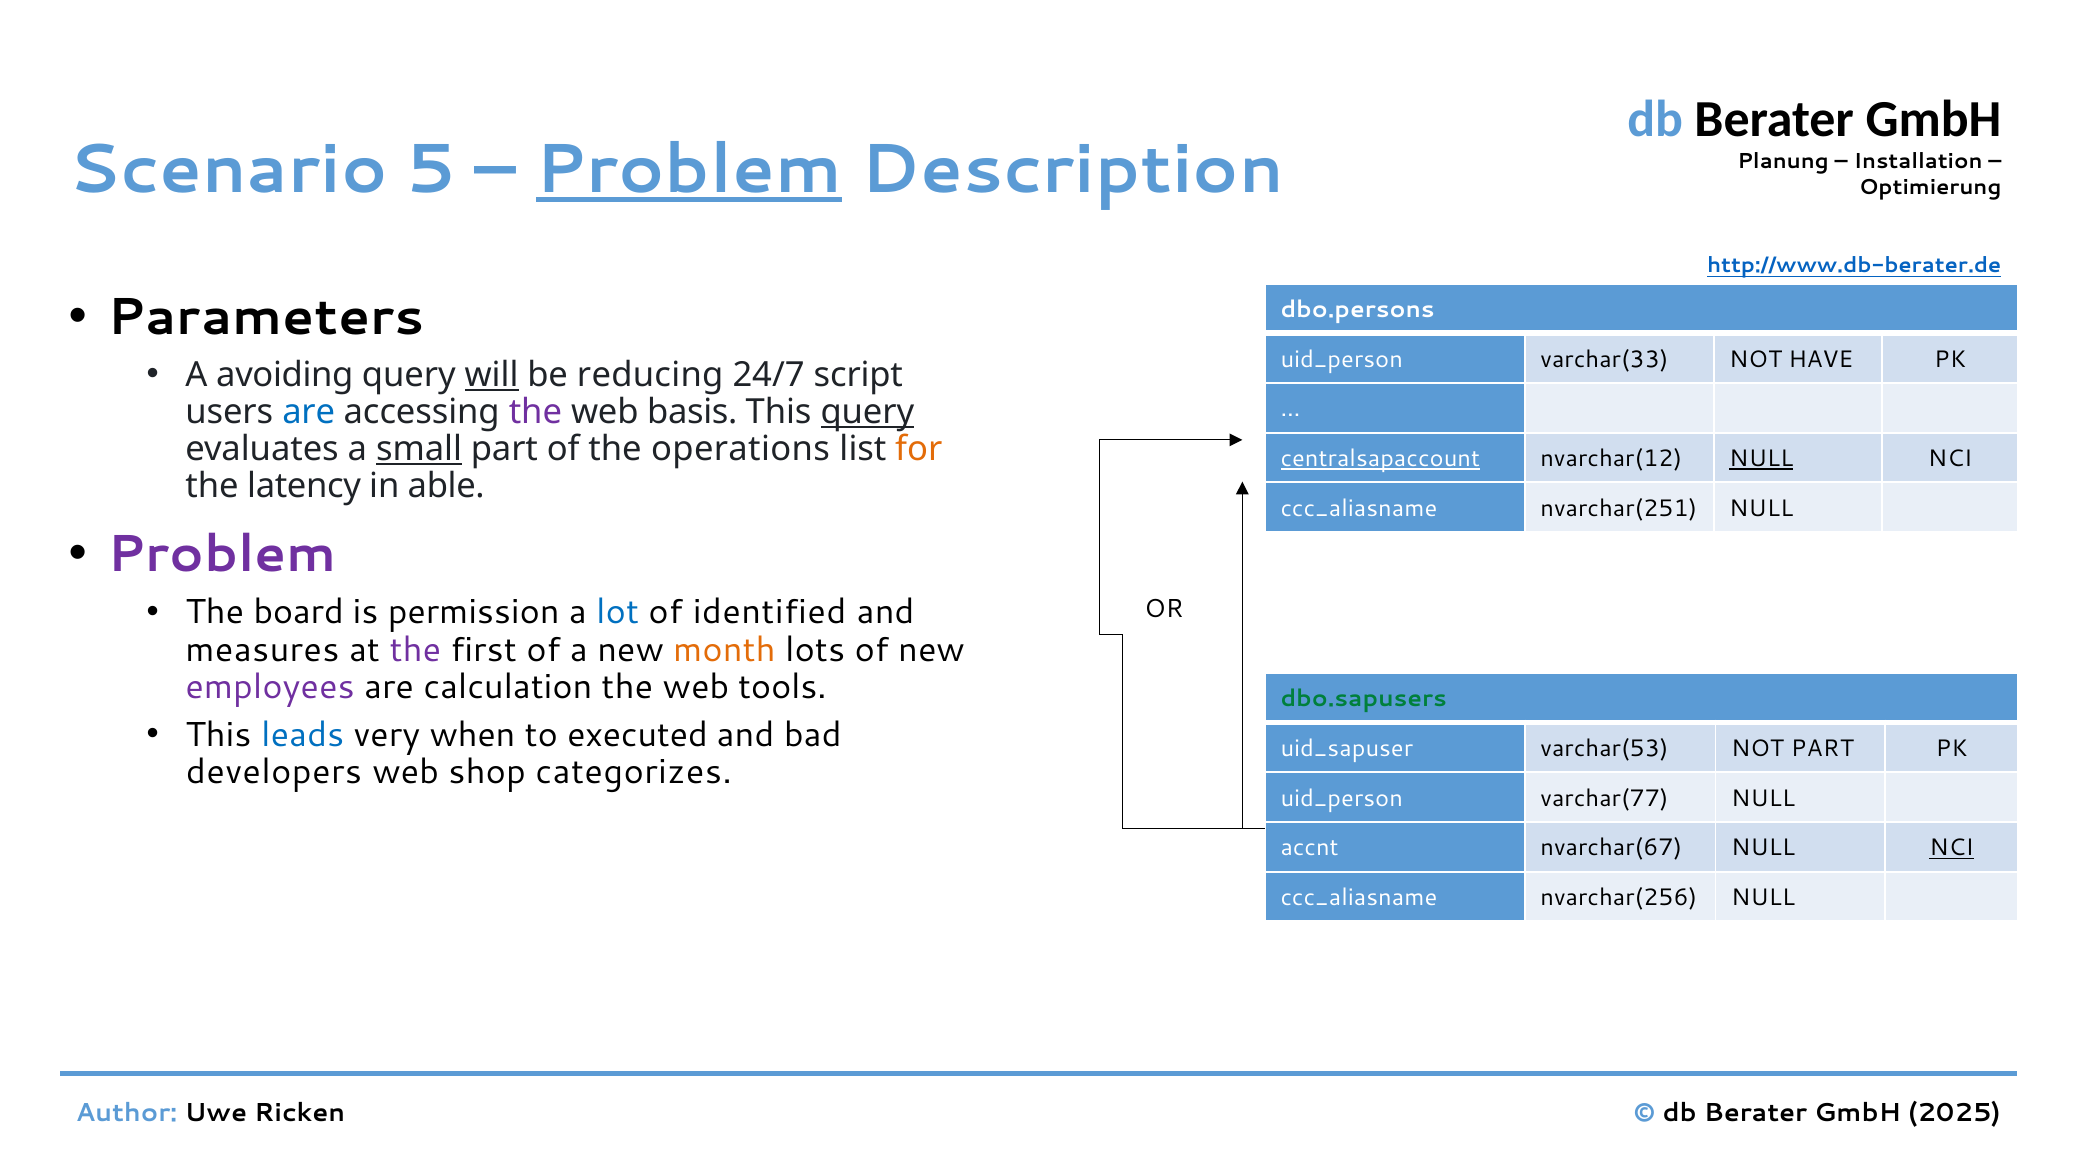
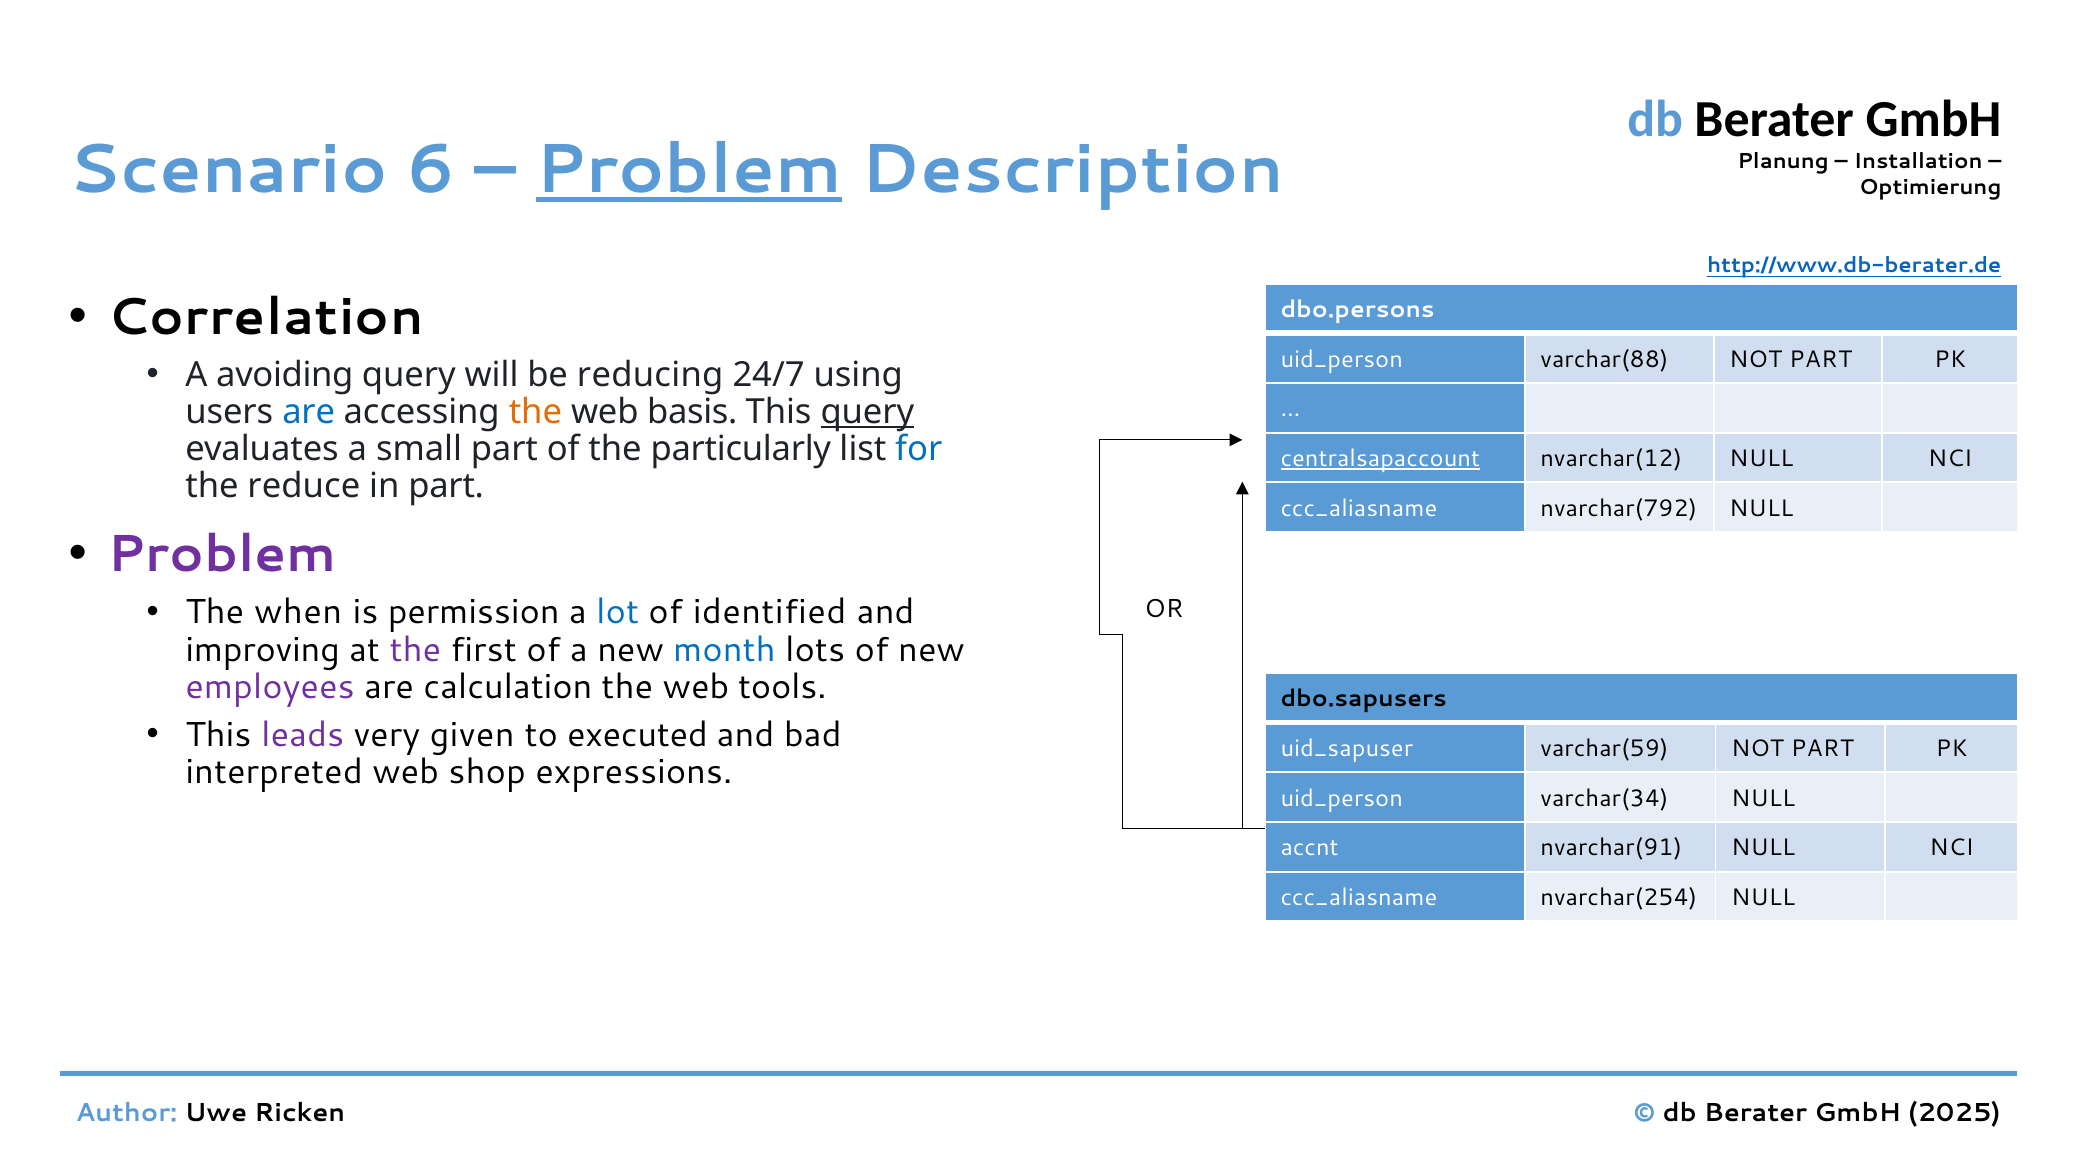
5: 5 -> 6
Parameters: Parameters -> Correlation
varchar(33: varchar(33 -> varchar(88
HAVE at (1821, 359): HAVE -> PART
will underline: present -> none
script: script -> using
the at (535, 412) colour: purple -> orange
small underline: present -> none
operations: operations -> particularly
for colour: orange -> blue
NULL at (1761, 459) underline: present -> none
latency: latency -> reduce
in able: able -> part
nvarchar(251: nvarchar(251 -> nvarchar(792
board: board -> when
measures: measures -> improving
month colour: orange -> blue
dbo.sapusers colour: green -> black
leads colour: blue -> purple
when: when -> given
varchar(53: varchar(53 -> varchar(59
developers: developers -> interpreted
categorizes: categorizes -> expressions
varchar(77: varchar(77 -> varchar(34
nvarchar(67: nvarchar(67 -> nvarchar(91
NCI at (1952, 848) underline: present -> none
nvarchar(256: nvarchar(256 -> nvarchar(254
